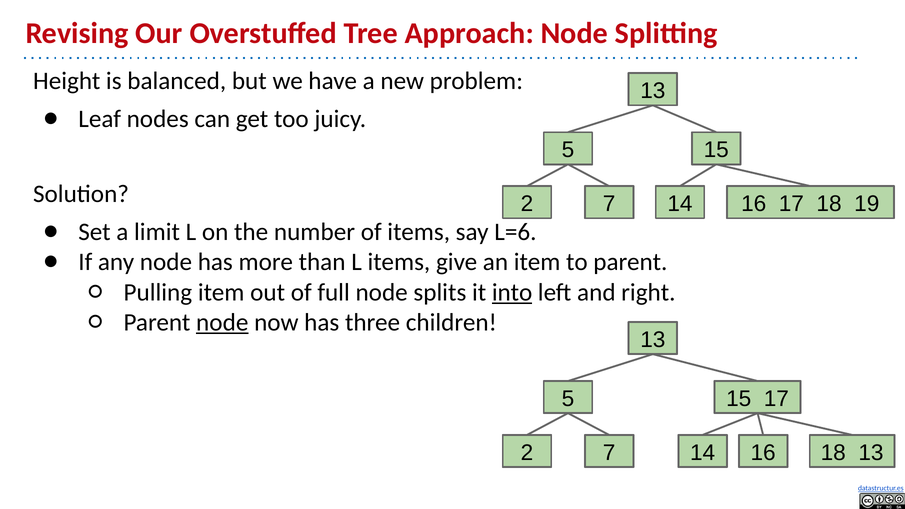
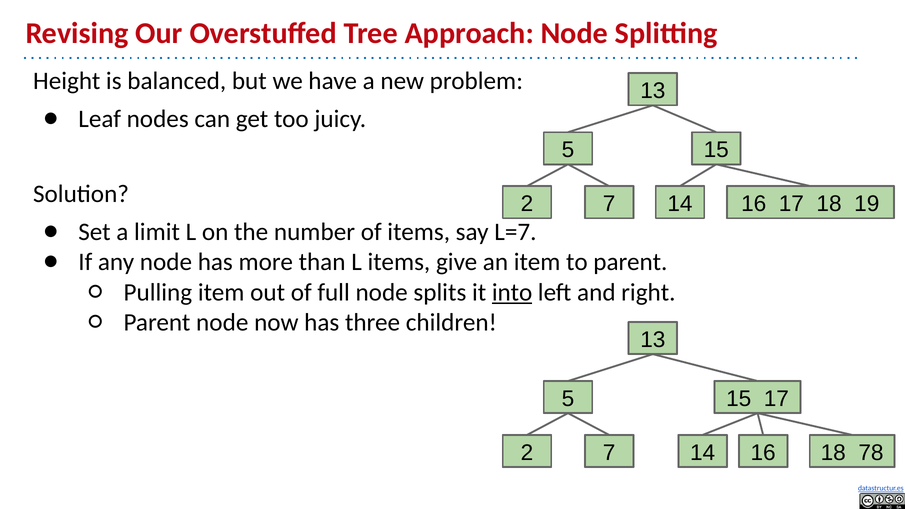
L=6: L=6 -> L=7
node at (222, 322) underline: present -> none
18 13: 13 -> 78
